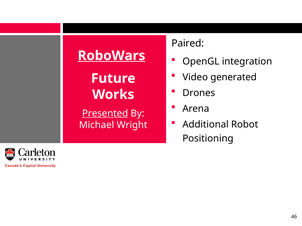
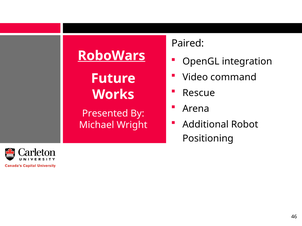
generated: generated -> command
Drones: Drones -> Rescue
Presented underline: present -> none
